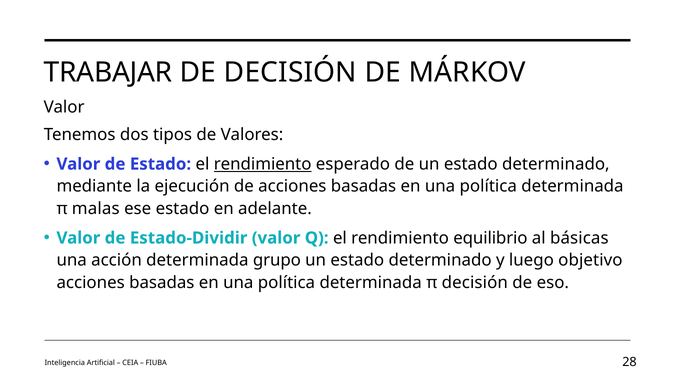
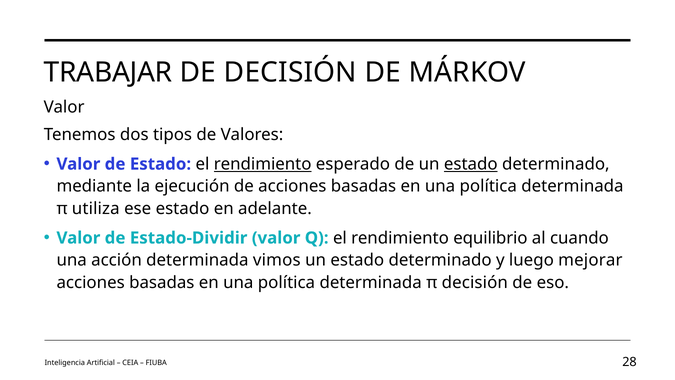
estado at (471, 164) underline: none -> present
malas: malas -> utiliza
básicas: básicas -> cuando
grupo: grupo -> vimos
objetivo: objetivo -> mejorar
